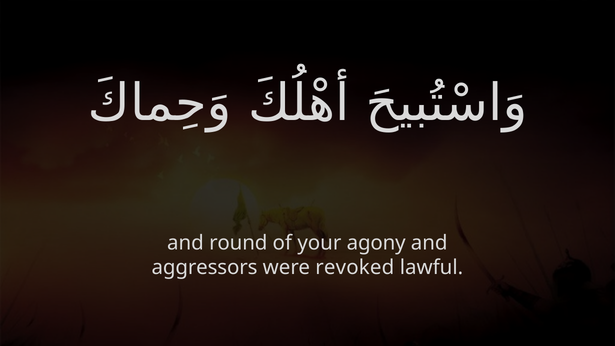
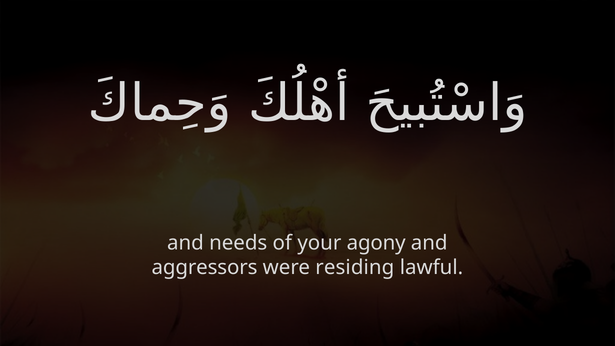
round: round -> needs
revoked: revoked -> residing
